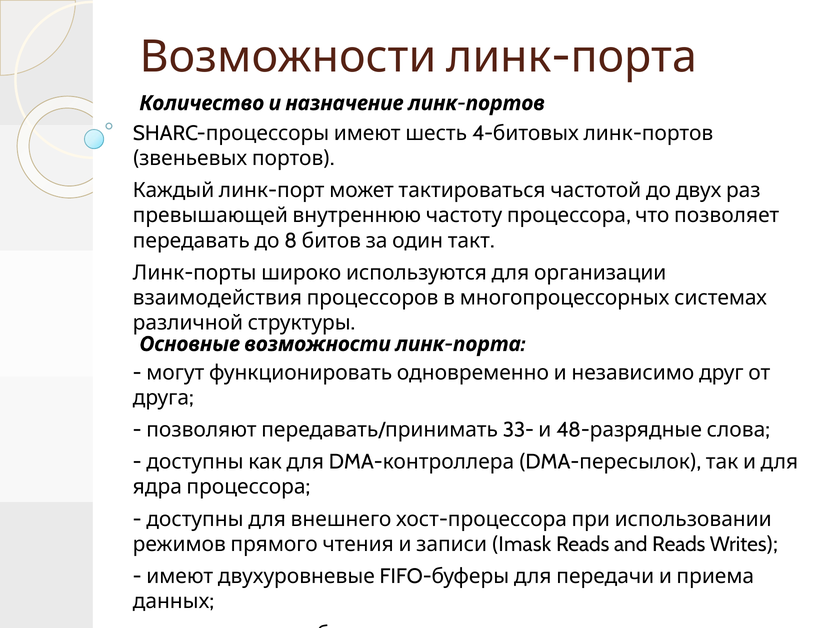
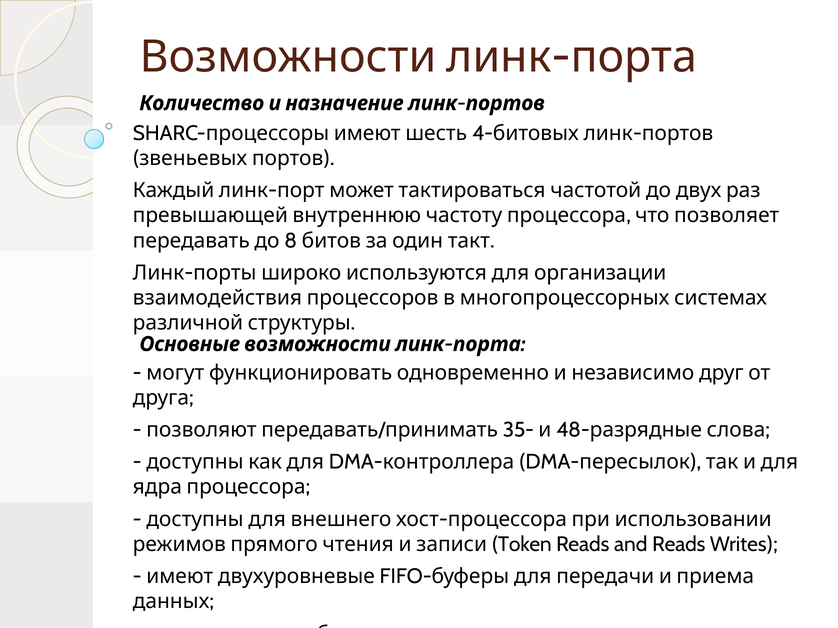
33-: 33- -> 35-
Imask: Imask -> Token
